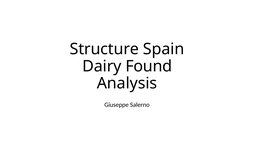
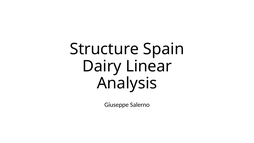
Found: Found -> Linear
